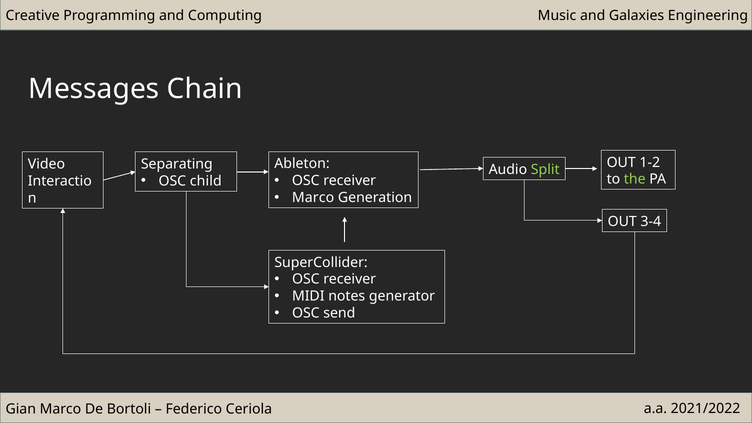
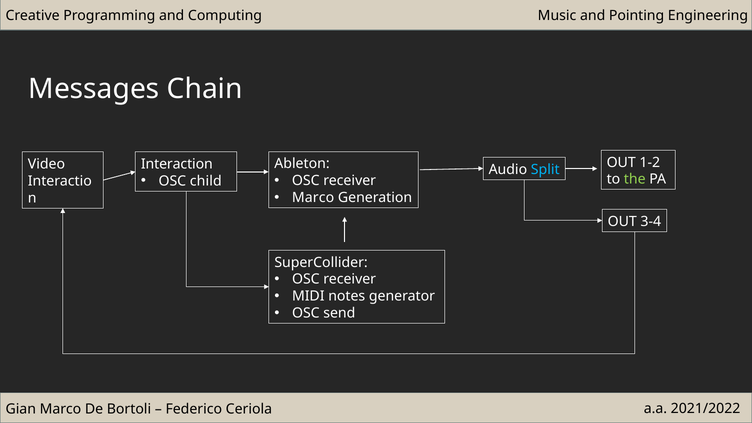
Galaxies: Galaxies -> Pointing
Separating: Separating -> Interaction
Split colour: light green -> light blue
